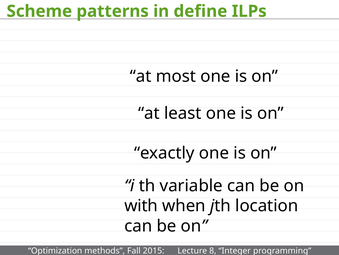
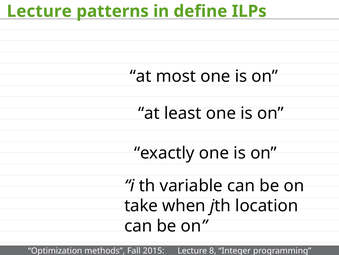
Scheme at (39, 11): Scheme -> Lecture
with: with -> take
